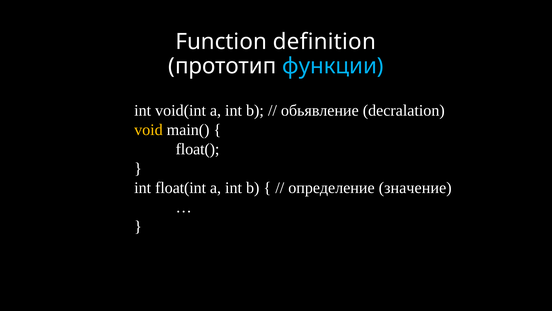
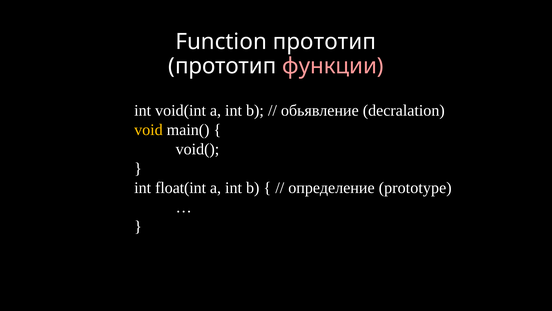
Function definition: definition -> прототип
функции colour: light blue -> pink
float(: float( -> void(
значение: значение -> prototype
